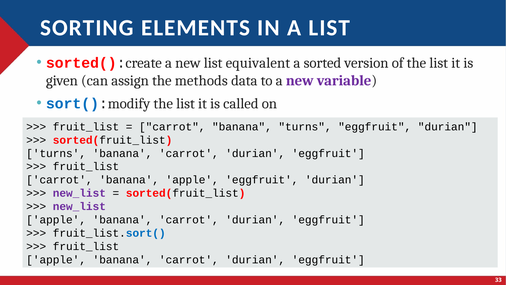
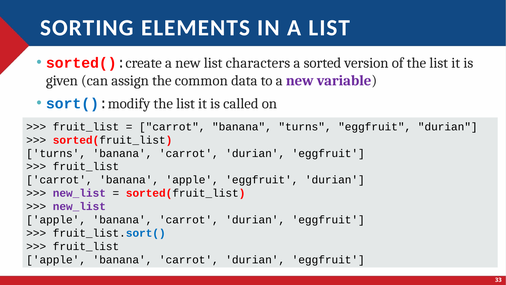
equivalent: equivalent -> characters
methods: methods -> common
